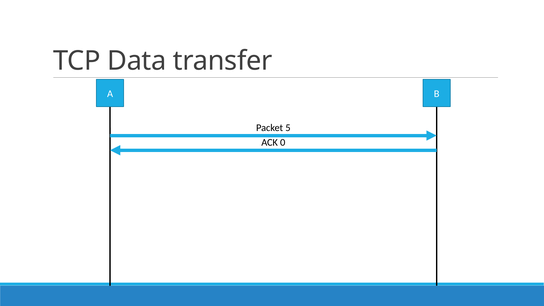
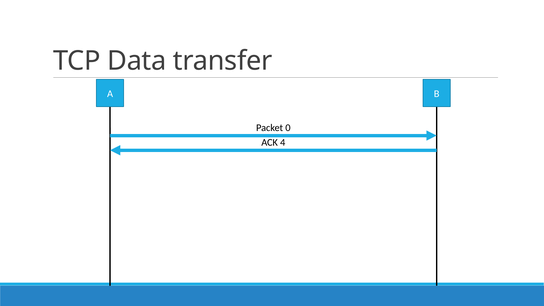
5: 5 -> 0
0: 0 -> 4
